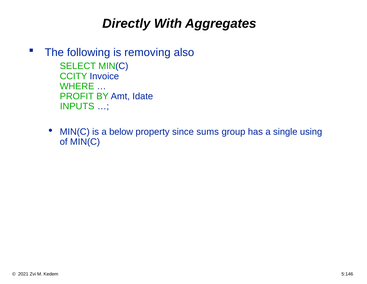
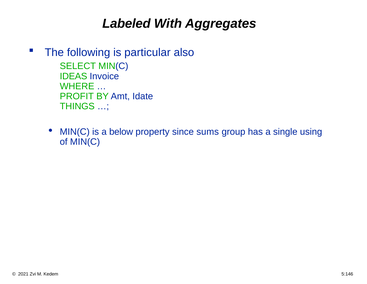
Directly: Directly -> Labeled
removing: removing -> particular
CCITY: CCITY -> IDEAS
INPUTS: INPUTS -> THINGS
